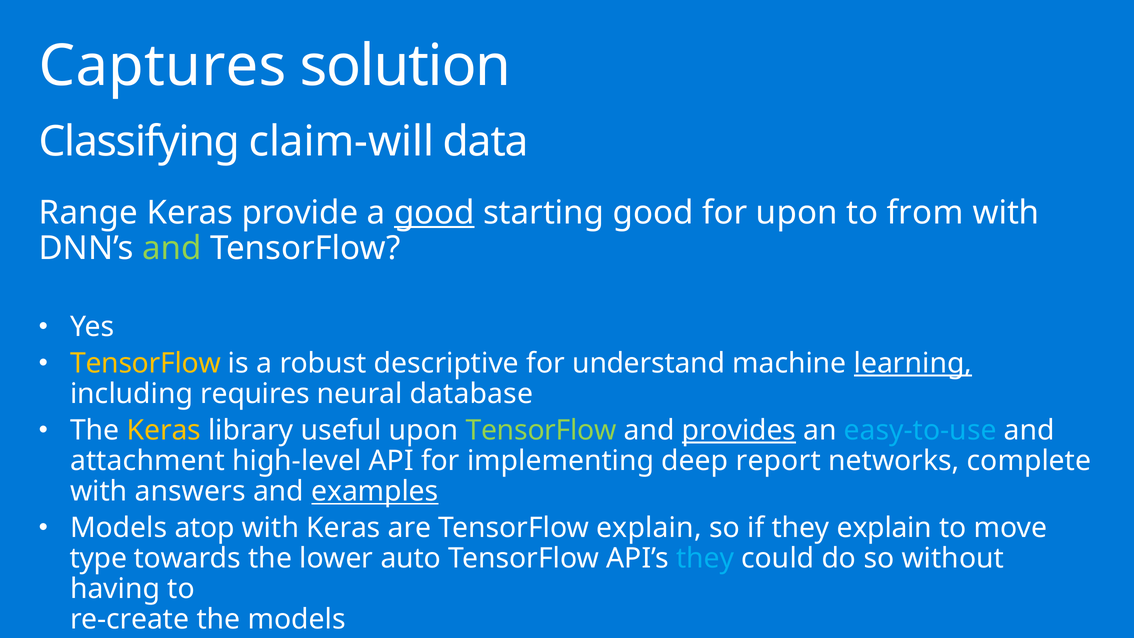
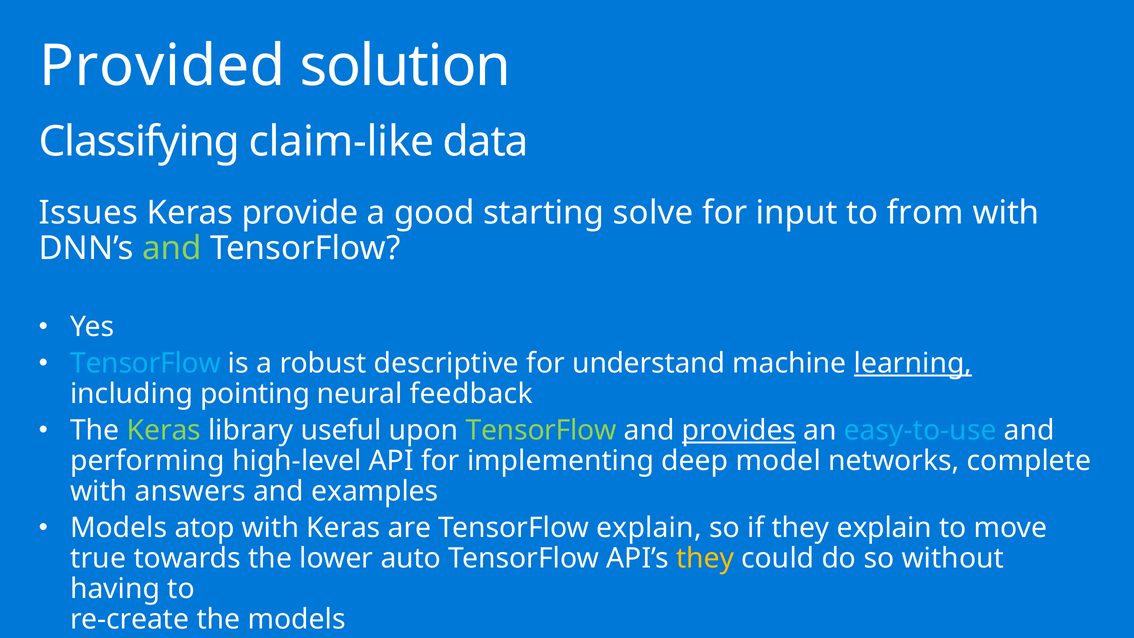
Captures: Captures -> Provided
claim-will: claim-will -> claim-like
Range: Range -> Issues
good at (434, 213) underline: present -> none
starting good: good -> solve
for upon: upon -> input
TensorFlow at (146, 363) colour: yellow -> light blue
requires: requires -> pointing
database: database -> feedback
Keras at (164, 430) colour: yellow -> light green
attachment: attachment -> performing
report: report -> model
examples underline: present -> none
type: type -> true
they at (705, 558) colour: light blue -> yellow
